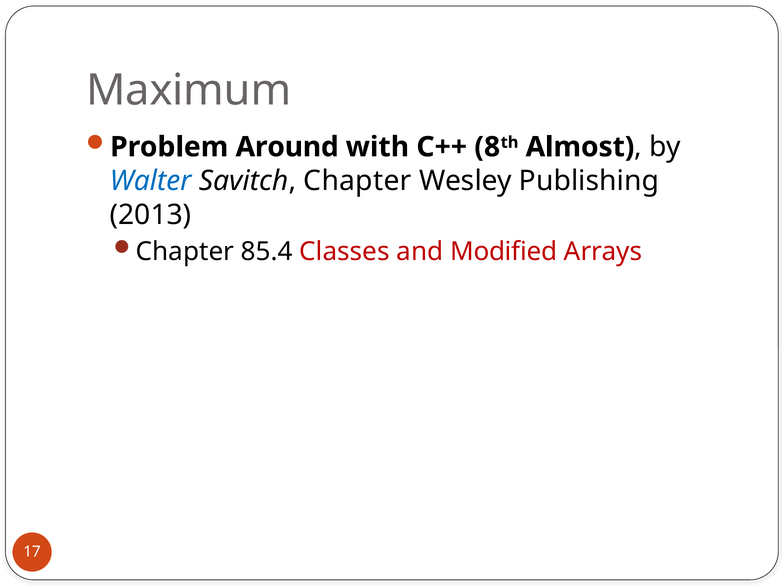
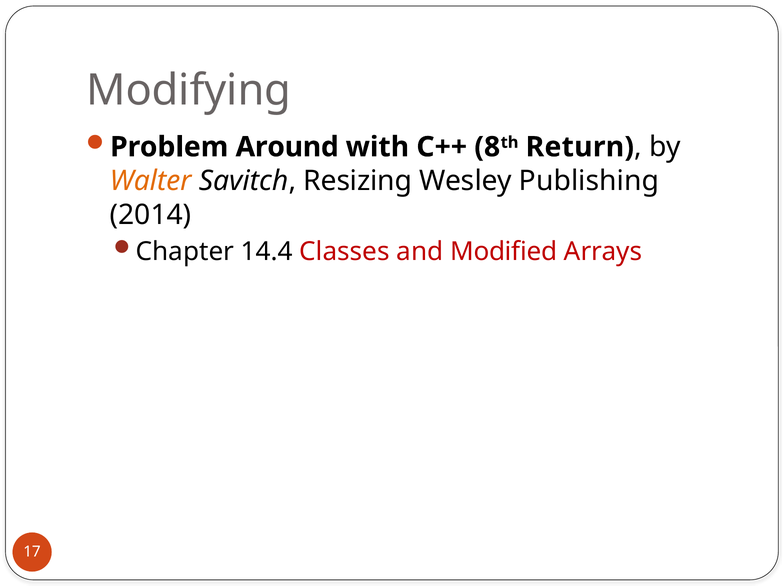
Maximum: Maximum -> Modifying
Almost: Almost -> Return
Walter colour: blue -> orange
Savitch Chapter: Chapter -> Resizing
2013: 2013 -> 2014
85.4: 85.4 -> 14.4
